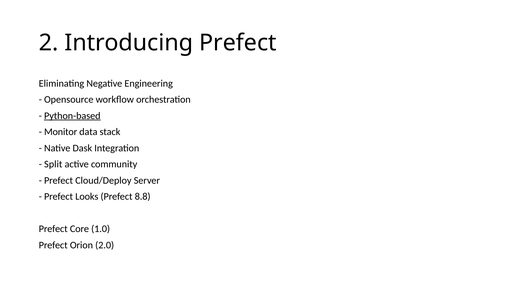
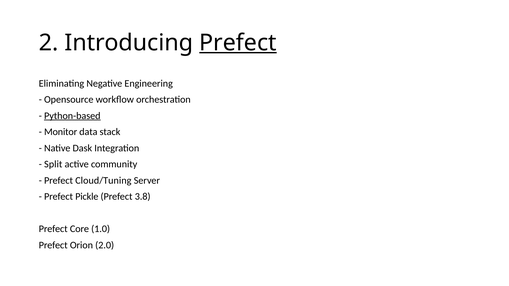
Prefect at (238, 43) underline: none -> present
Cloud/Deploy: Cloud/Deploy -> Cloud/Tuning
Looks: Looks -> Pickle
8.8: 8.8 -> 3.8
